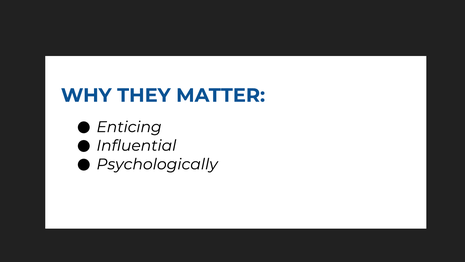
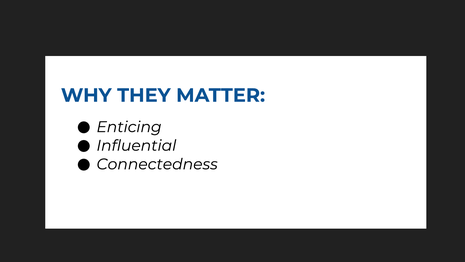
Psychologically at (157, 164): Psychologically -> Connectedness
